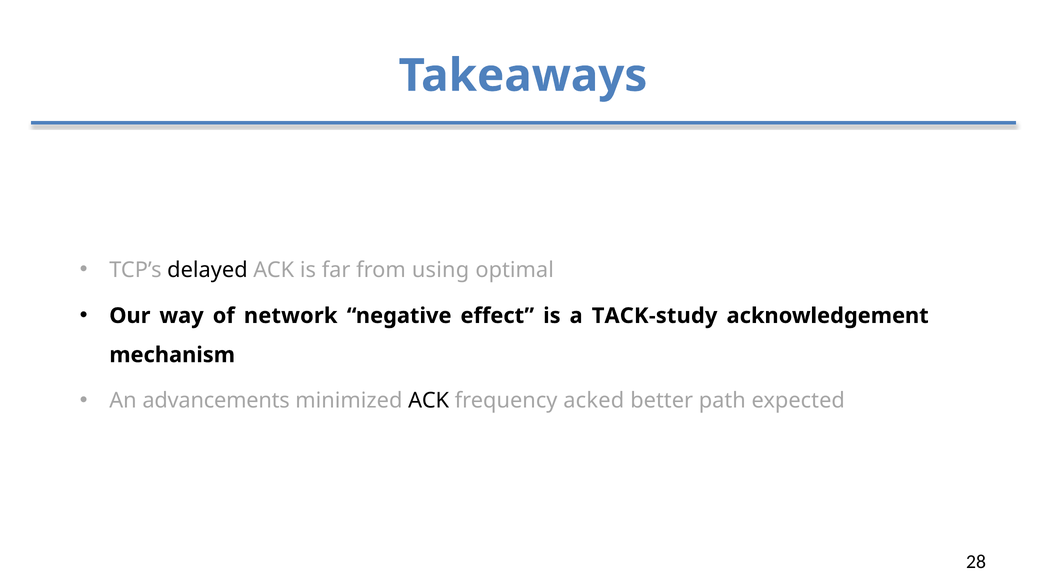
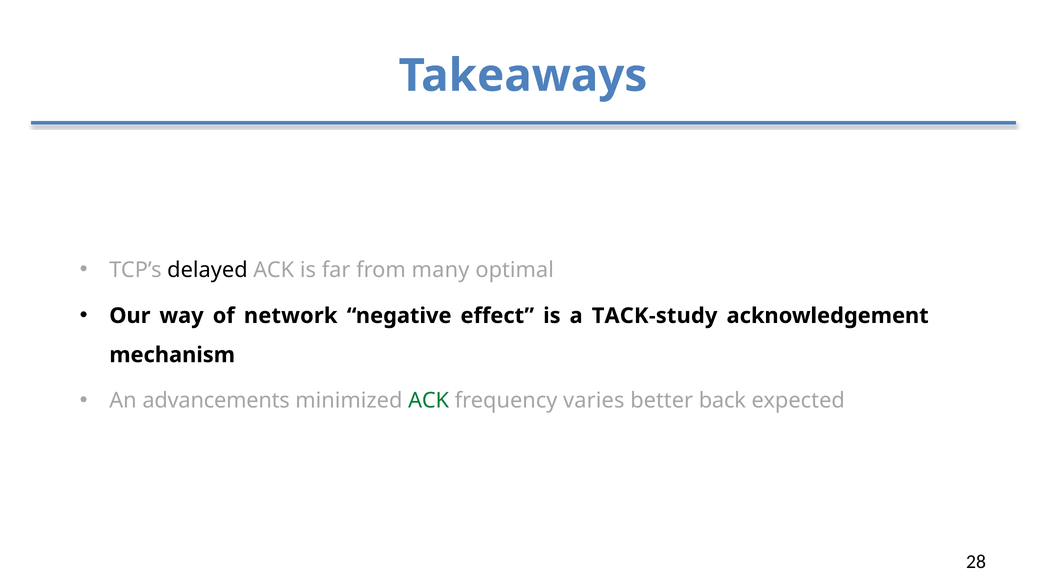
using: using -> many
ACK at (429, 401) colour: black -> green
acked: acked -> varies
path: path -> back
